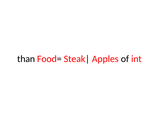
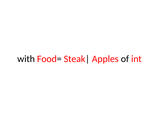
than: than -> with
